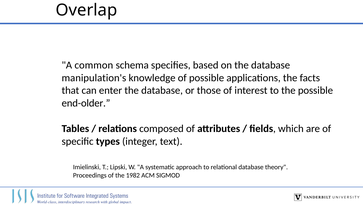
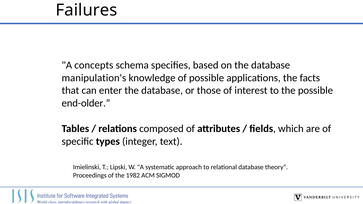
Overlap: Overlap -> Failures
common: common -> concepts
